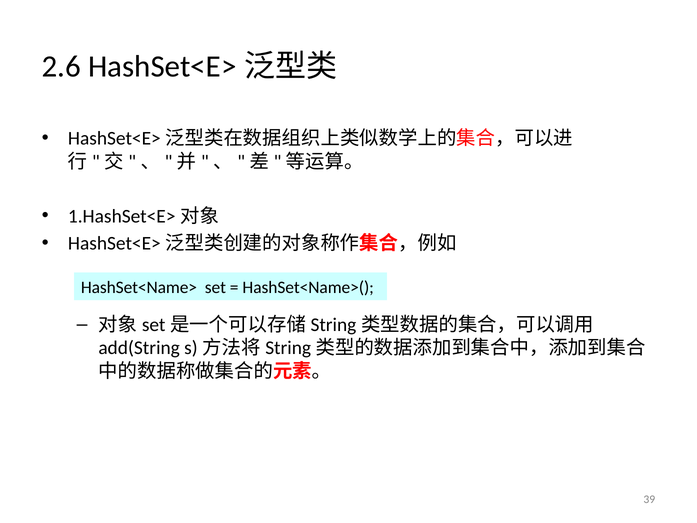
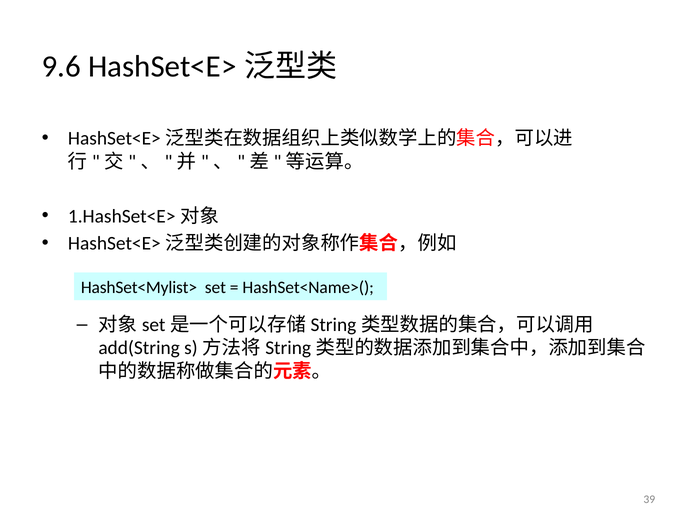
2.6: 2.6 -> 9.6
HashSet<Name>: HashSet<Name> -> HashSet<Mylist>
